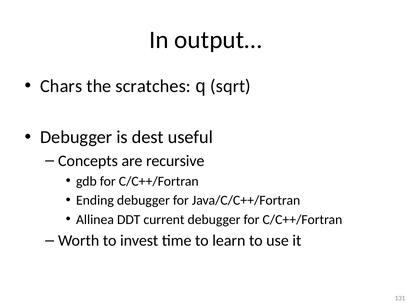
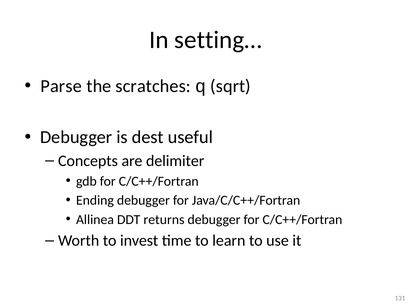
output…: output… -> setting…
Chars: Chars -> Parse
recursive: recursive -> delimiter
current: current -> returns
